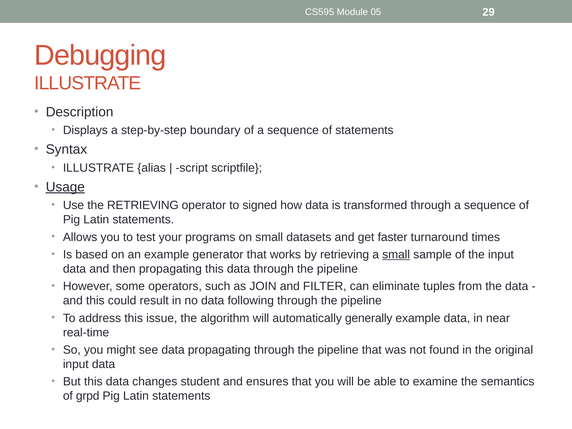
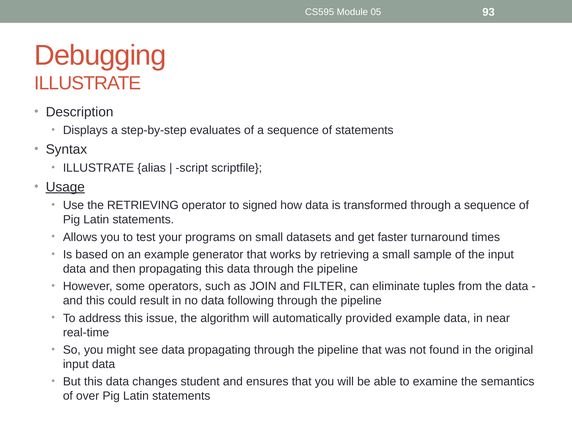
29: 29 -> 93
boundary: boundary -> evaluates
small at (396, 255) underline: present -> none
generally: generally -> provided
grpd: grpd -> over
